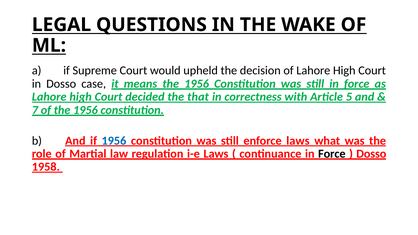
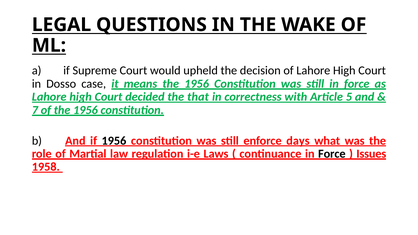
1956 at (114, 141) colour: blue -> black
enforce laws: laws -> days
Dosso at (371, 154): Dosso -> Issues
